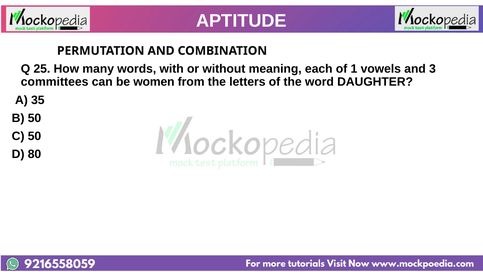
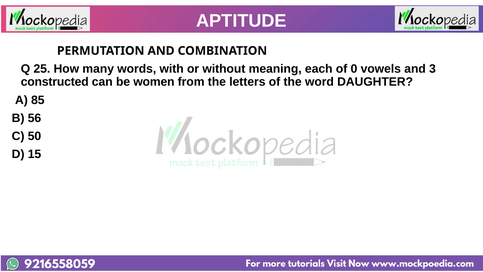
1: 1 -> 0
committees: committees -> constructed
35: 35 -> 85
B 50: 50 -> 56
80: 80 -> 15
